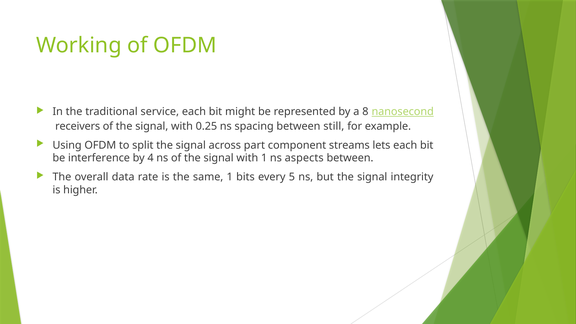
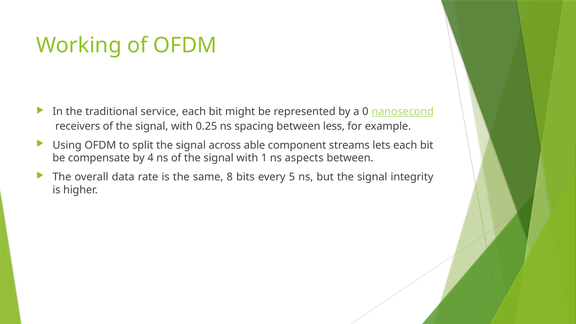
8: 8 -> 0
still: still -> less
part: part -> able
interference: interference -> compensate
same 1: 1 -> 8
